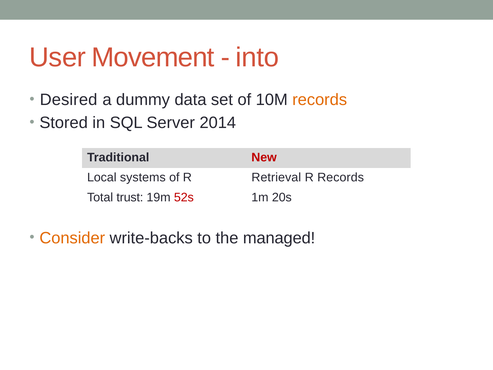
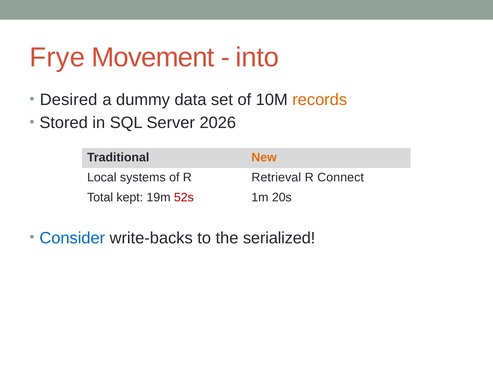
User: User -> Frye
2014: 2014 -> 2026
New colour: red -> orange
R Records: Records -> Connect
trust: trust -> kept
Consider colour: orange -> blue
managed: managed -> serialized
